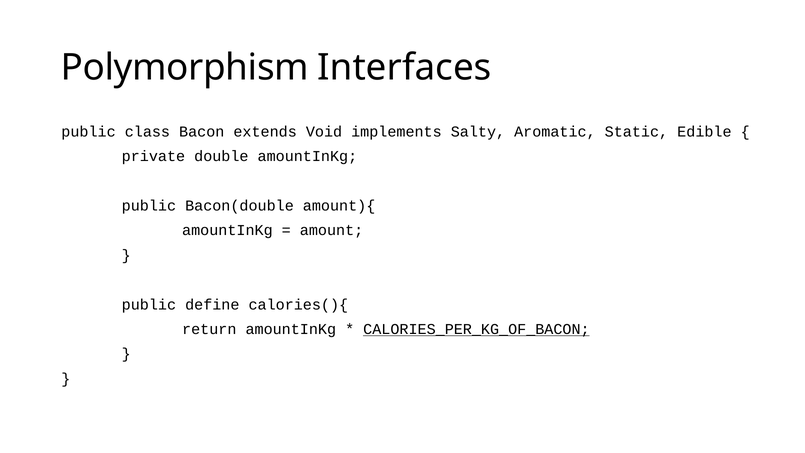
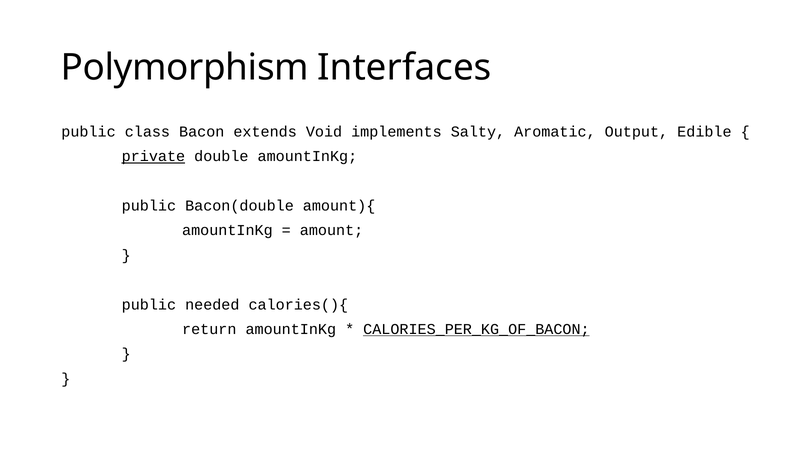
Static: Static -> Output
private underline: none -> present
define: define -> needed
